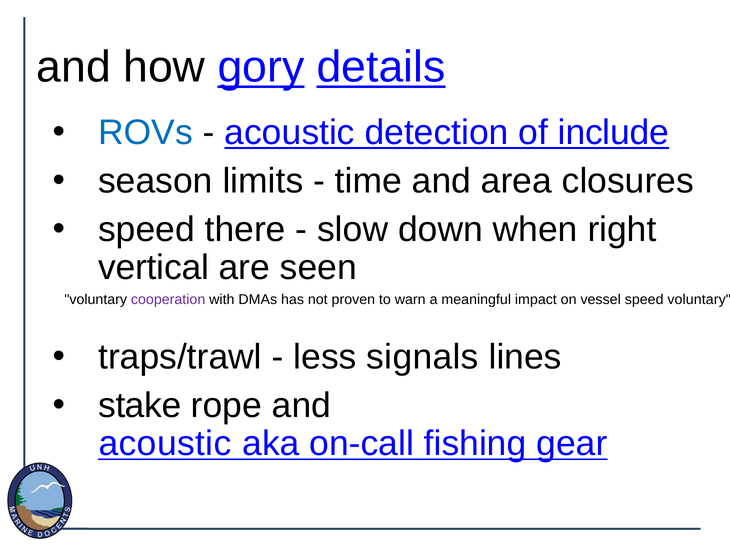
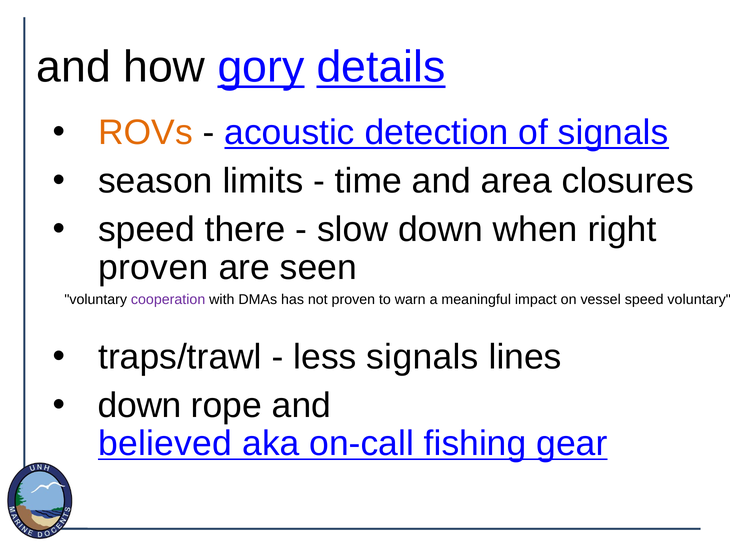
ROVs colour: blue -> orange
of include: include -> signals
vertical at (154, 268): vertical -> proven
stake at (140, 406): stake -> down
acoustic at (165, 444): acoustic -> believed
